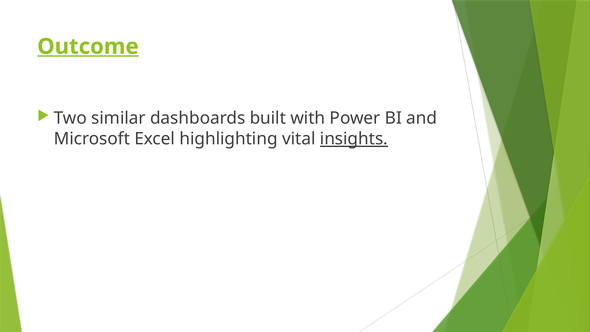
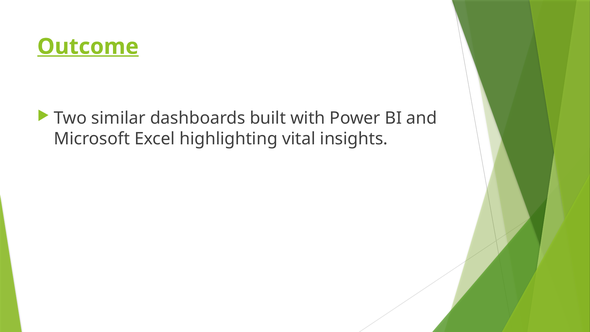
insights underline: present -> none
